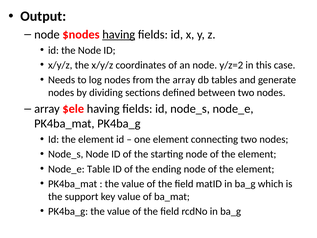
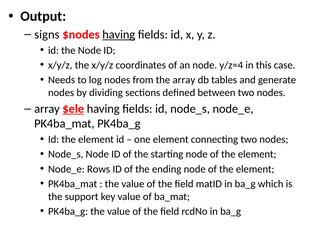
node at (47, 34): node -> signs
y/z=2: y/z=2 -> y/z=4
$ele underline: none -> present
Table: Table -> Rows
